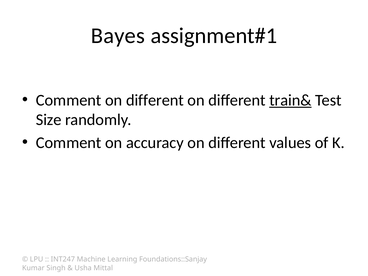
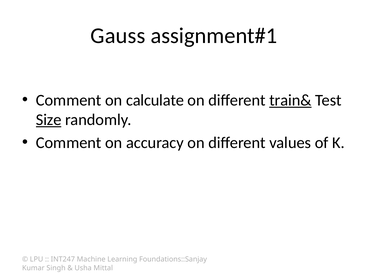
Bayes: Bayes -> Gauss
Comment on different: different -> calculate
Size underline: none -> present
